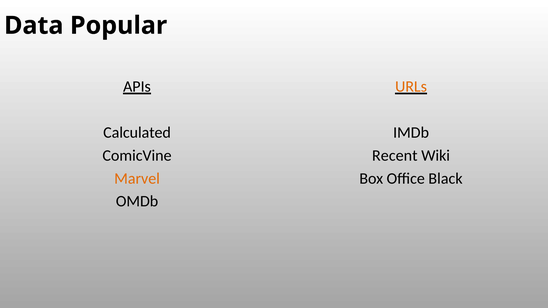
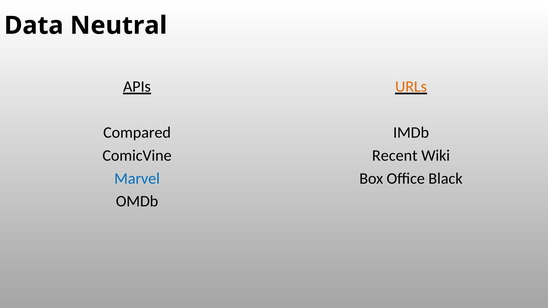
Popular: Popular -> Neutral
Calculated: Calculated -> Compared
Marvel colour: orange -> blue
